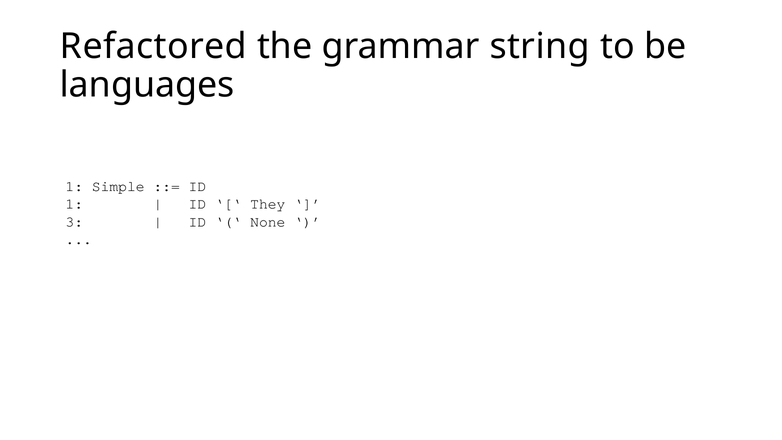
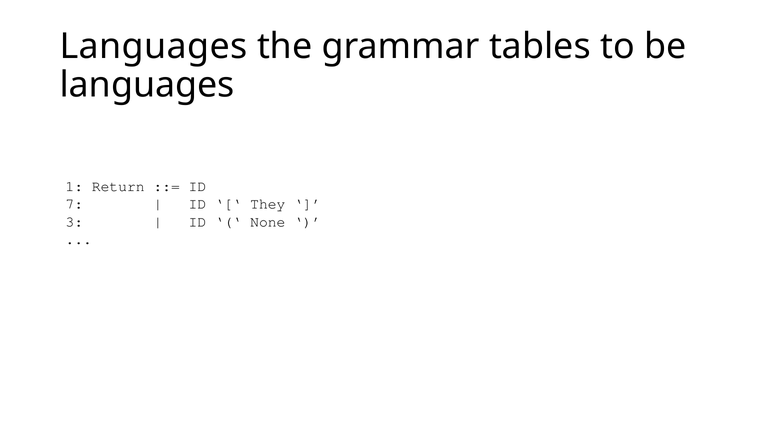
Refactored at (153, 46): Refactored -> Languages
string: string -> tables
Simple: Simple -> Return
1 at (74, 204): 1 -> 7
